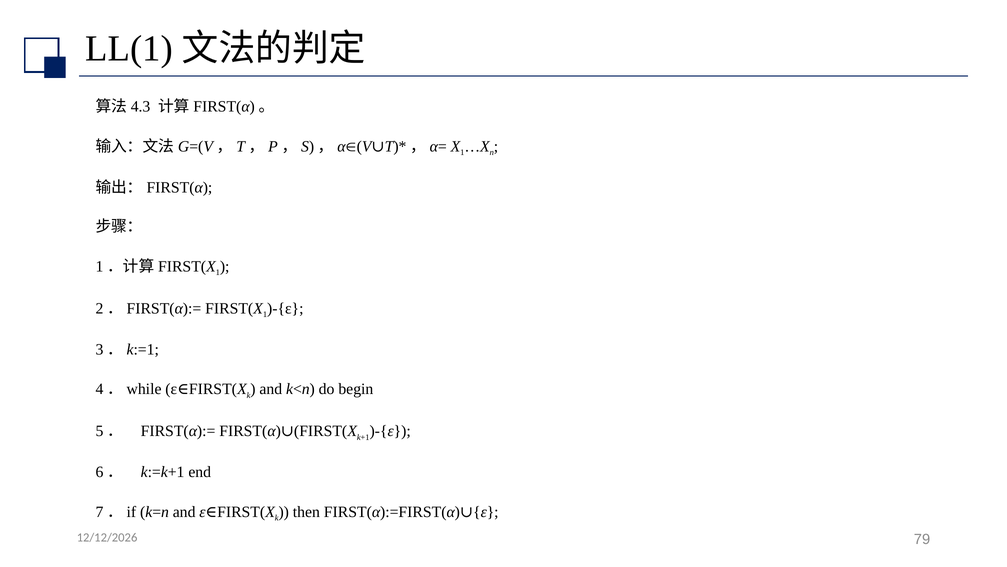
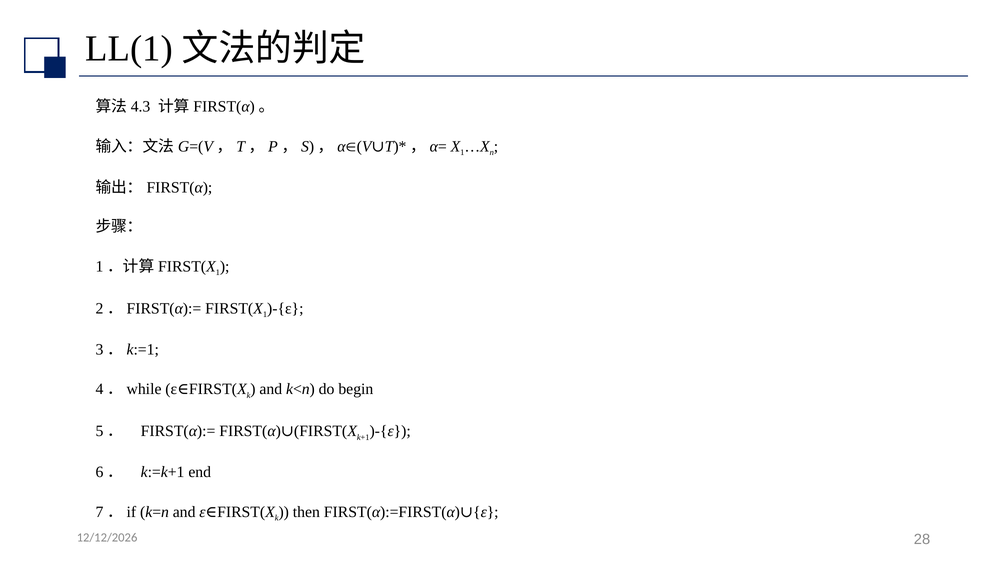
79: 79 -> 28
